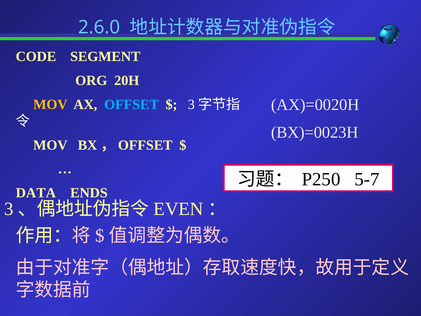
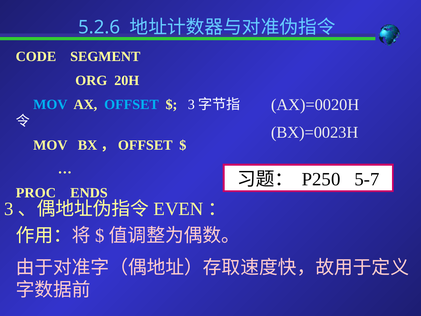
2.6.0: 2.6.0 -> 5.2.6
MOV at (50, 104) colour: yellow -> light blue
DATA: DATA -> PROC
